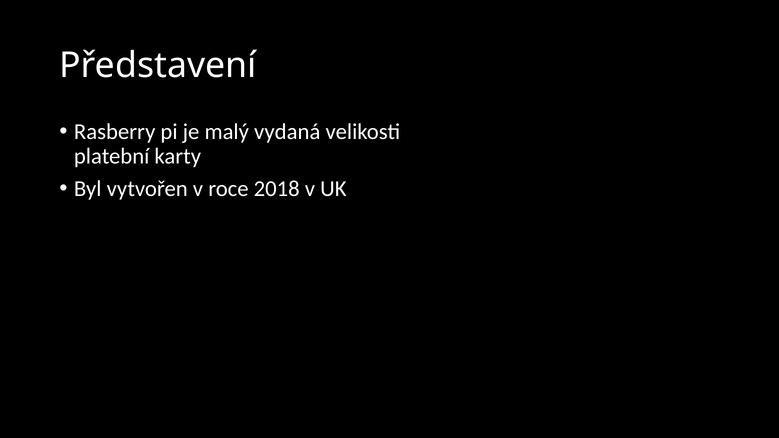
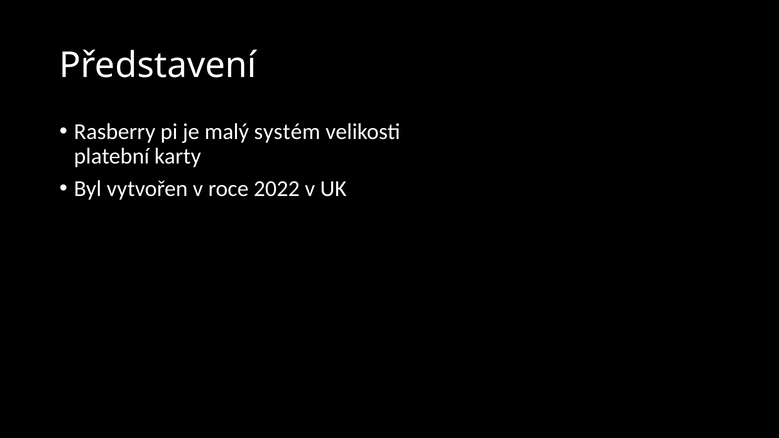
vydaná: vydaná -> systém
2018: 2018 -> 2022
